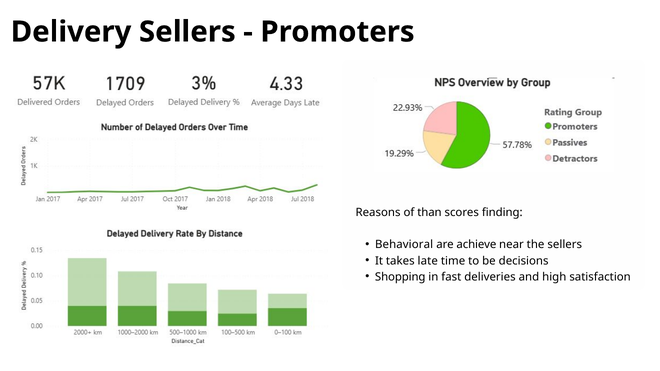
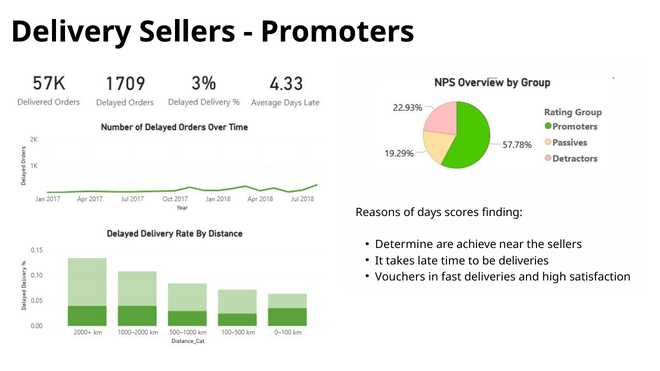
than: than -> days
Behavioral: Behavioral -> Determine
be decisions: decisions -> deliveries
Shopping: Shopping -> Vouchers
